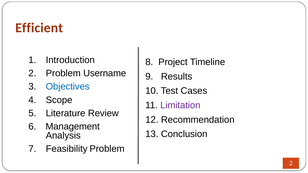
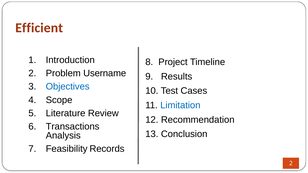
Limitation colour: purple -> blue
Management: Management -> Transactions
Feasibility Problem: Problem -> Records
